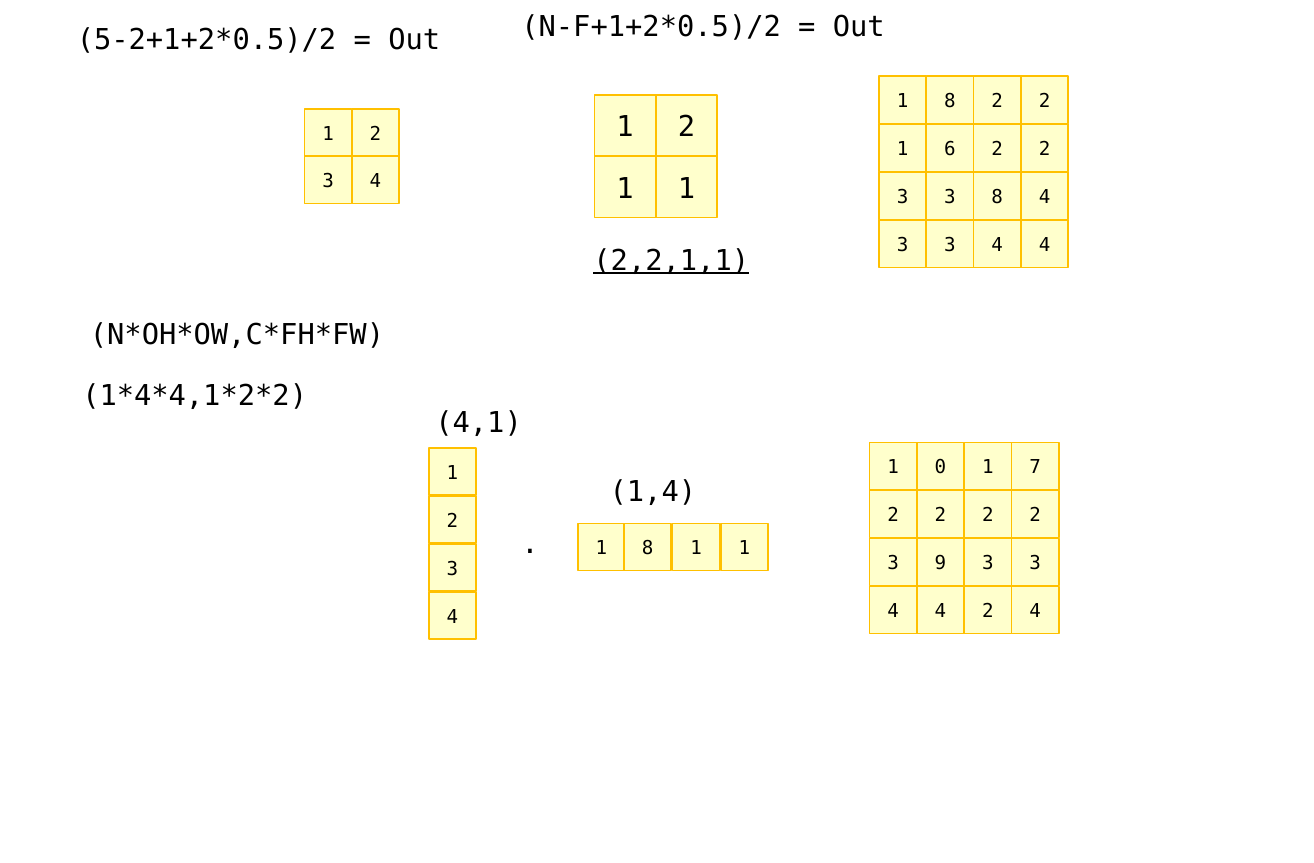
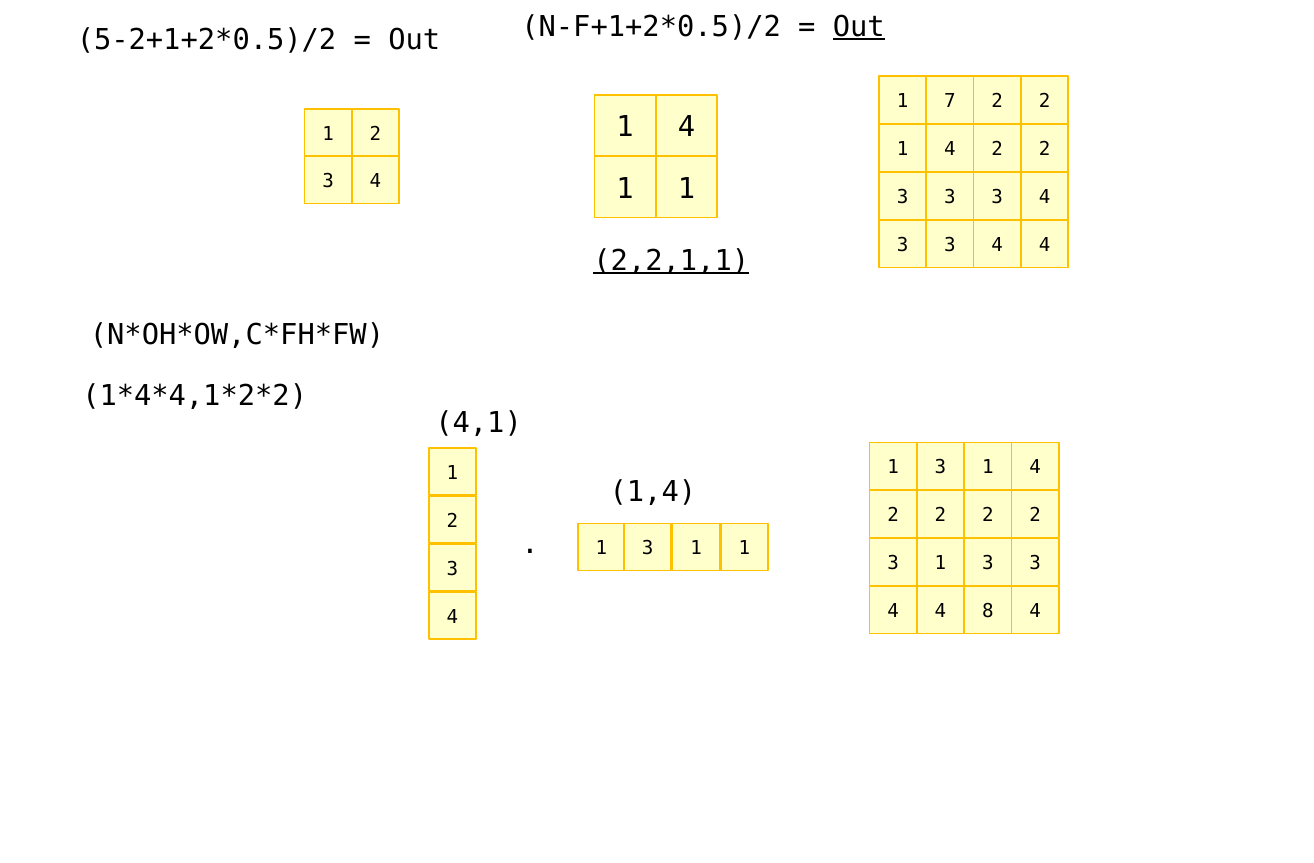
Out at (859, 27) underline: none -> present
8 at (950, 101): 8 -> 7
2 at (686, 128): 2 -> 4
6 at (950, 149): 6 -> 4
3 3 8: 8 -> 3
0 at (941, 467): 0 -> 3
7 at (1035, 467): 7 -> 4
8 at (648, 548): 8 -> 3
9 at (941, 563): 9 -> 1
4 2: 2 -> 8
